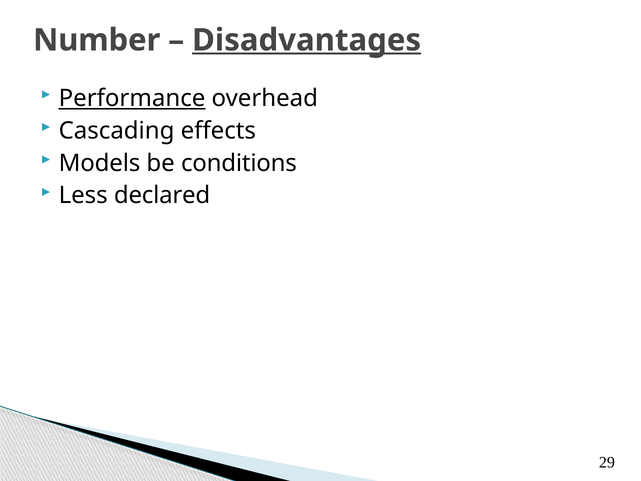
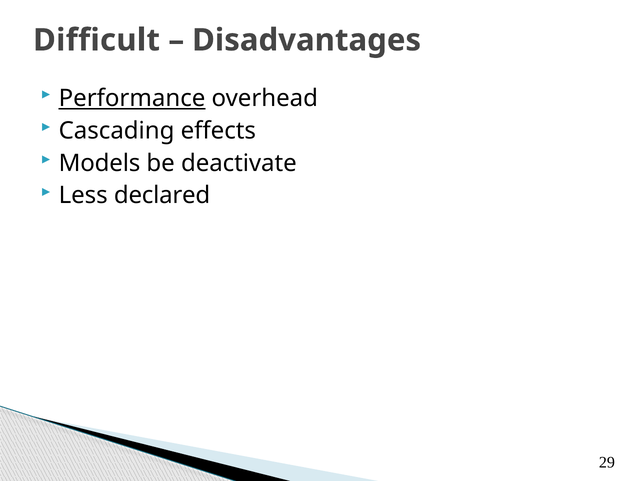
Number: Number -> Difficult
Disadvantages underline: present -> none
conditions: conditions -> deactivate
